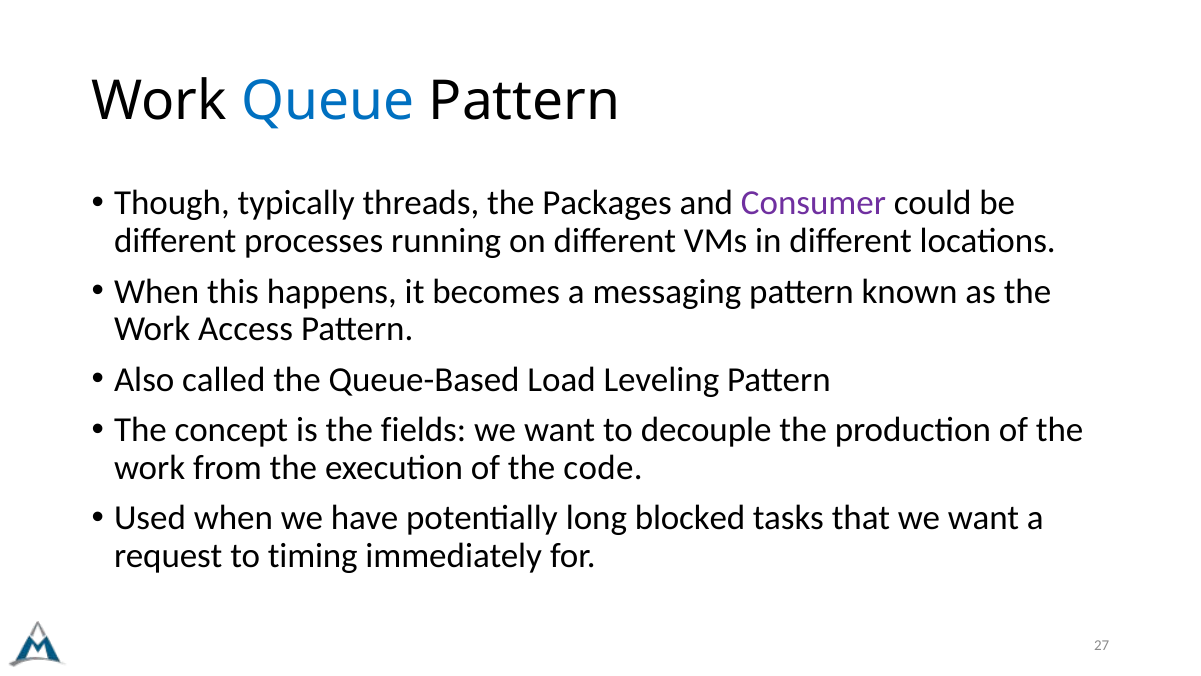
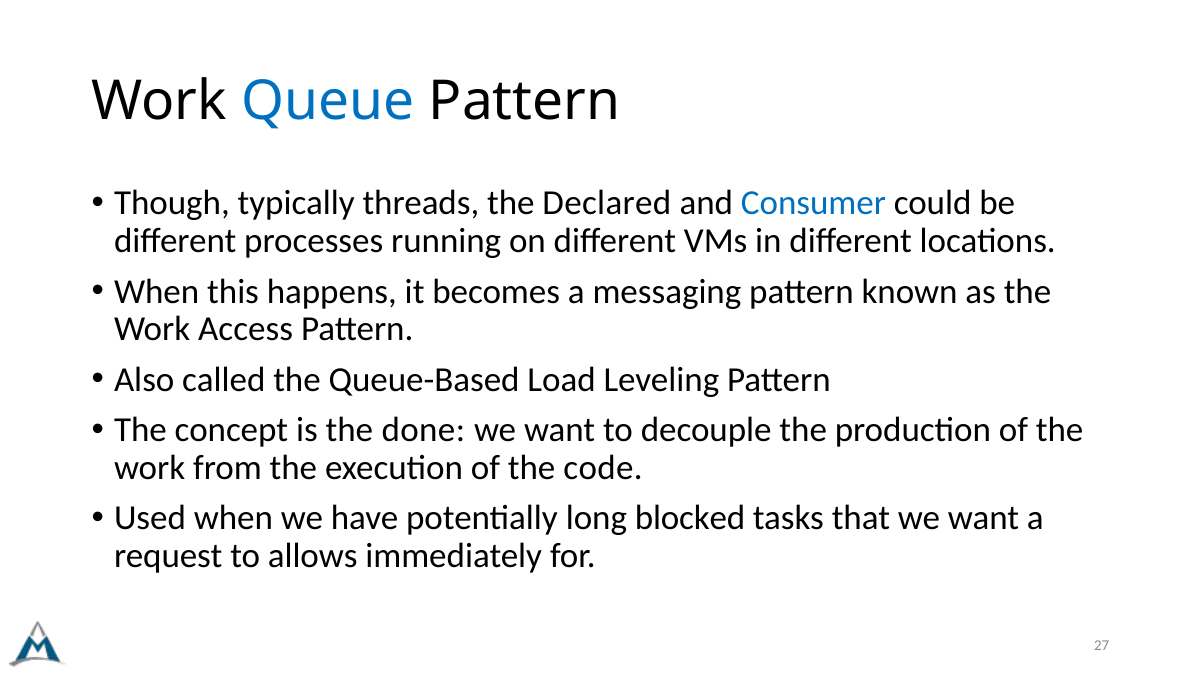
Packages: Packages -> Declared
Consumer colour: purple -> blue
fields: fields -> done
timing: timing -> allows
